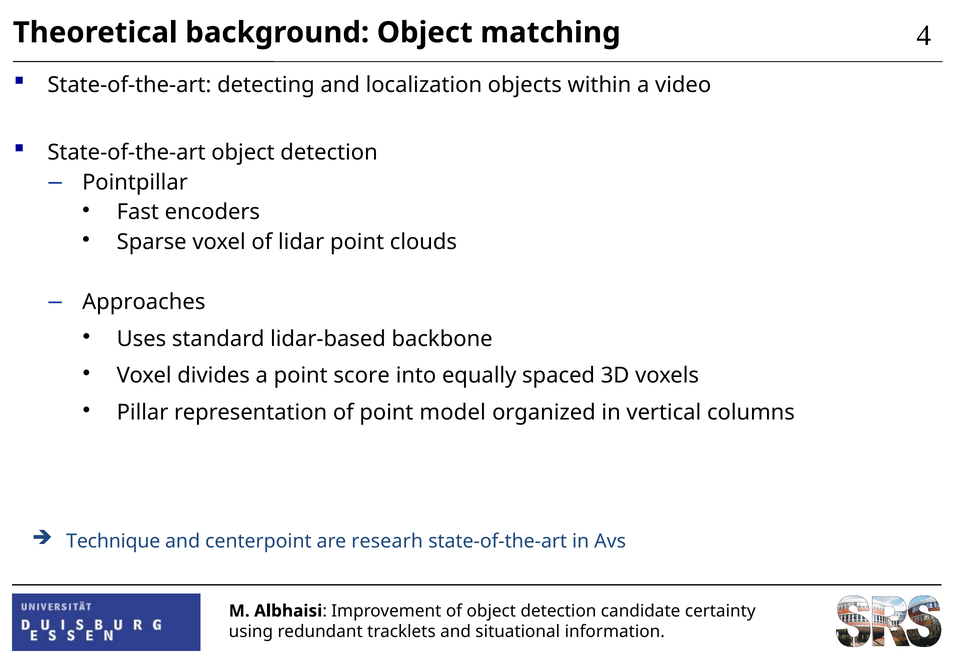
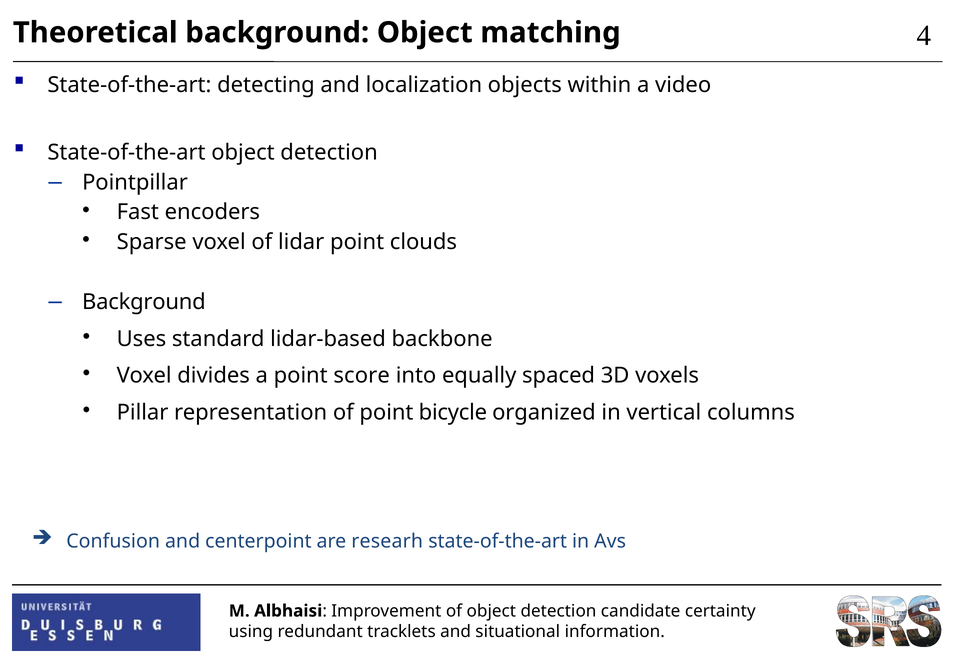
Approaches at (144, 302): Approaches -> Background
model: model -> bicycle
Technique: Technique -> Confusion
